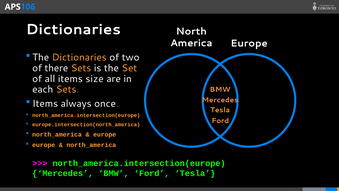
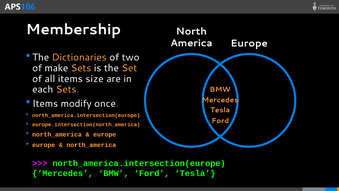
Dictionaries at (73, 29): Dictionaries -> Membership
there: there -> make
always: always -> modify
